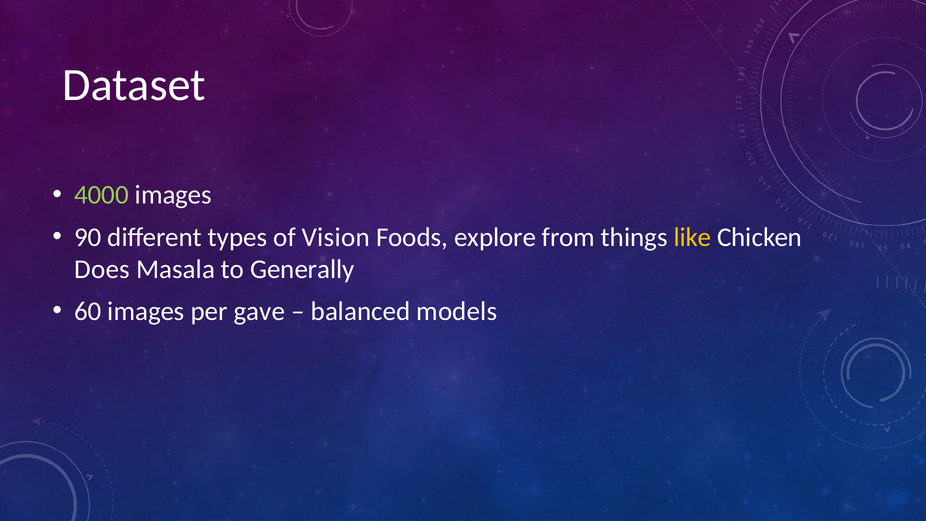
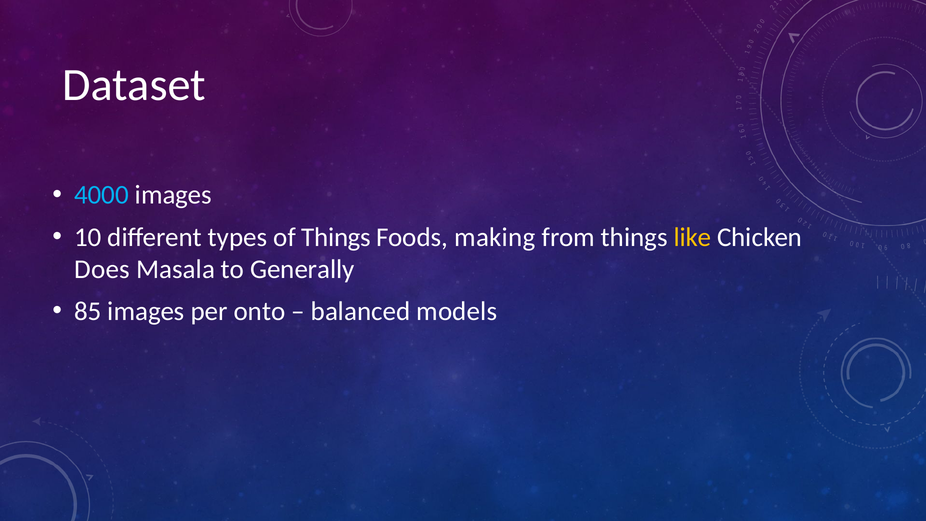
4000 colour: light green -> light blue
90: 90 -> 10
of Vision: Vision -> Things
explore: explore -> making
60: 60 -> 85
gave: gave -> onto
